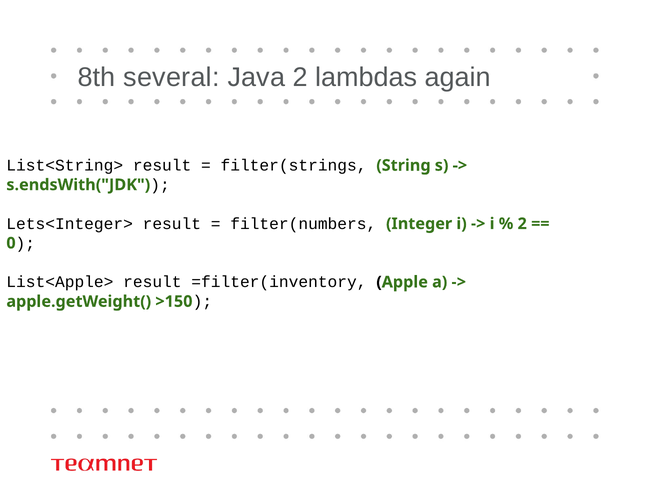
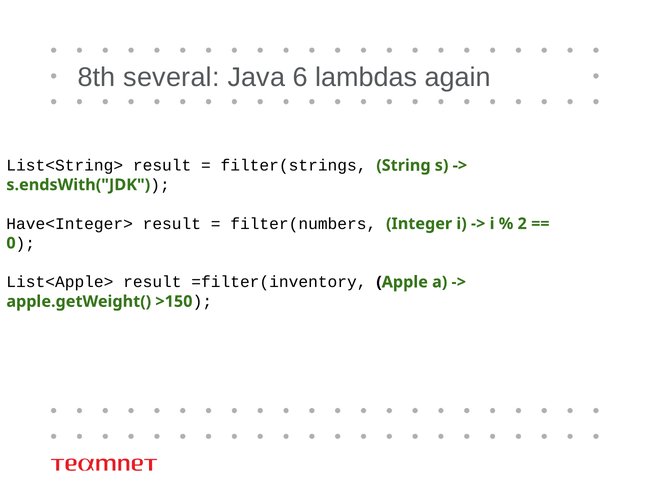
Java 2: 2 -> 6
Lets<Integer>: Lets<Integer> -> Have<Integer>
